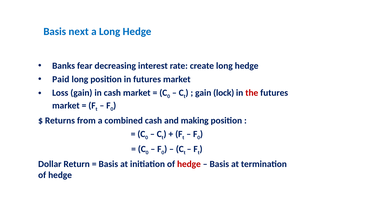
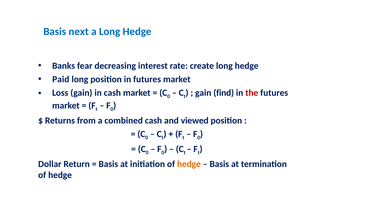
lock: lock -> find
making: making -> viewed
hedge at (189, 164) colour: red -> orange
